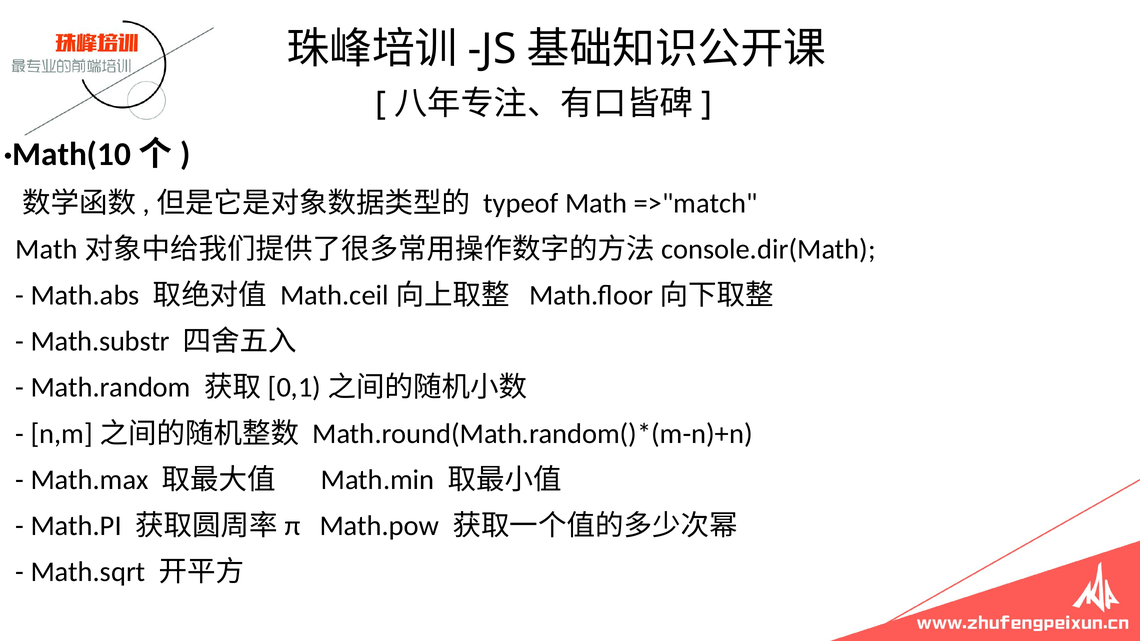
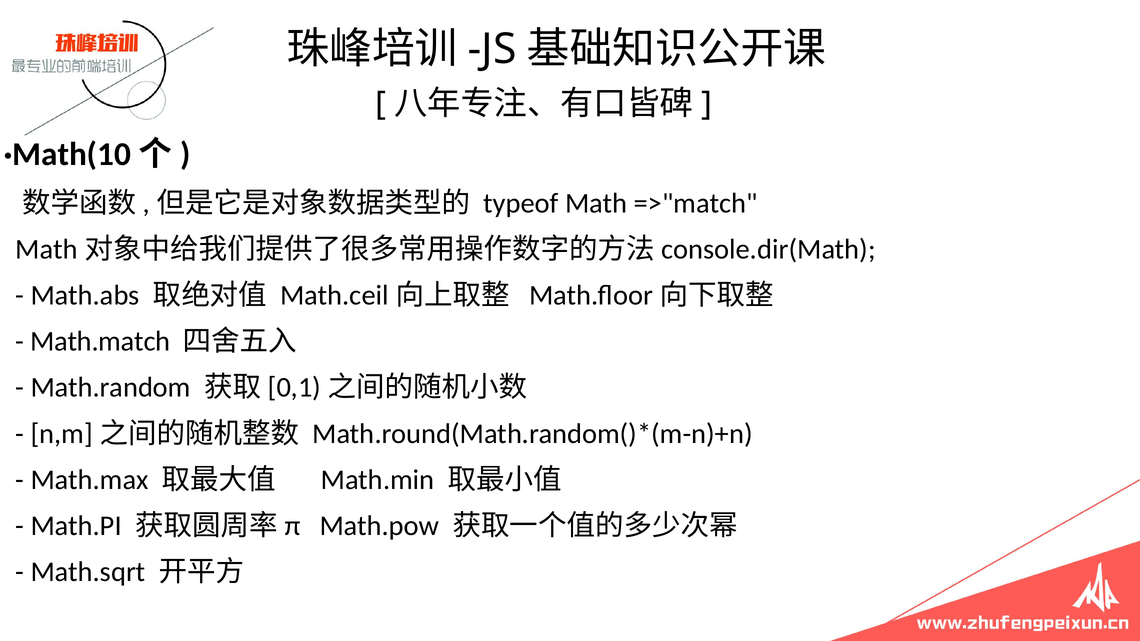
Math.substr: Math.substr -> Math.match
